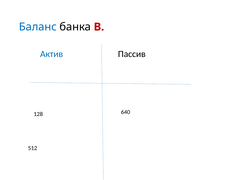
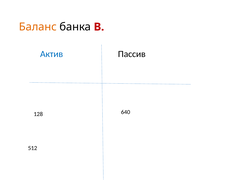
Баланс colour: blue -> orange
